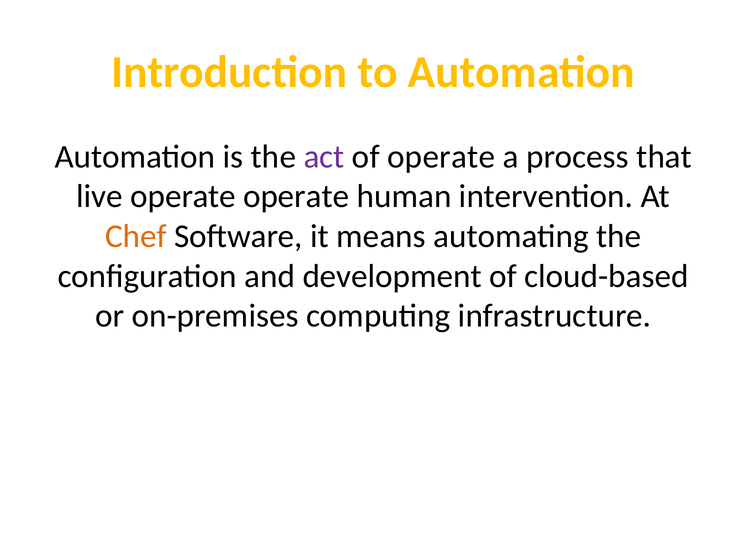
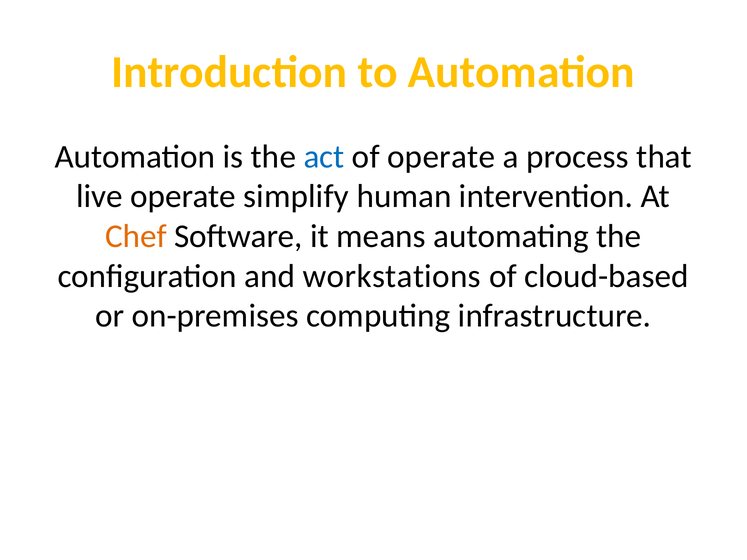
act colour: purple -> blue
operate operate: operate -> simplify
development: development -> workstations
